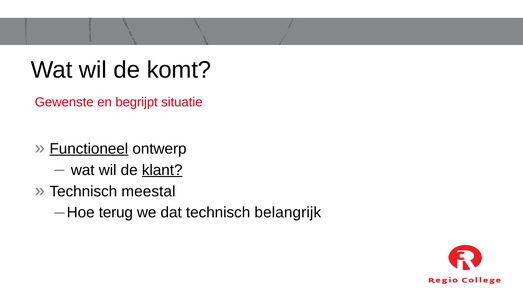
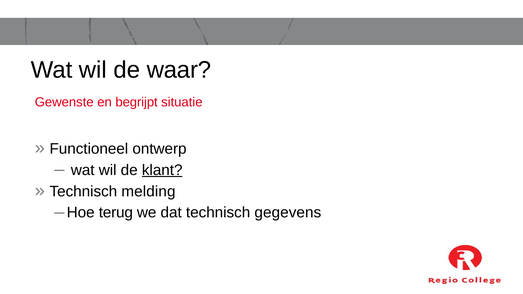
komt: komt -> waar
Functioneel underline: present -> none
meestal: meestal -> melding
belangrijk: belangrijk -> gegevens
